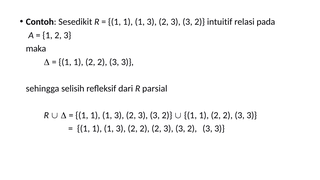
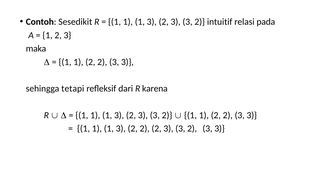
selisih: selisih -> tetapi
parsial: parsial -> karena
